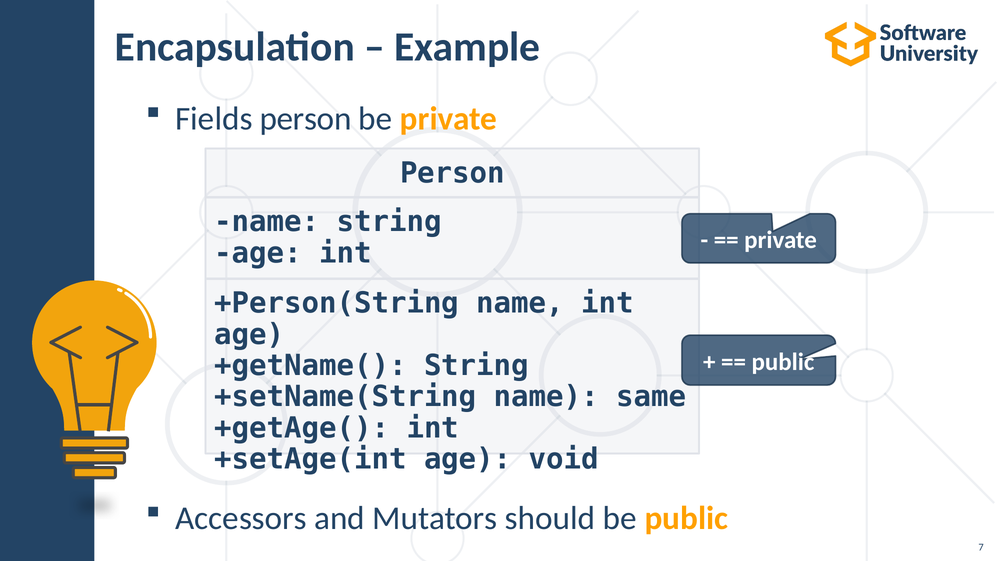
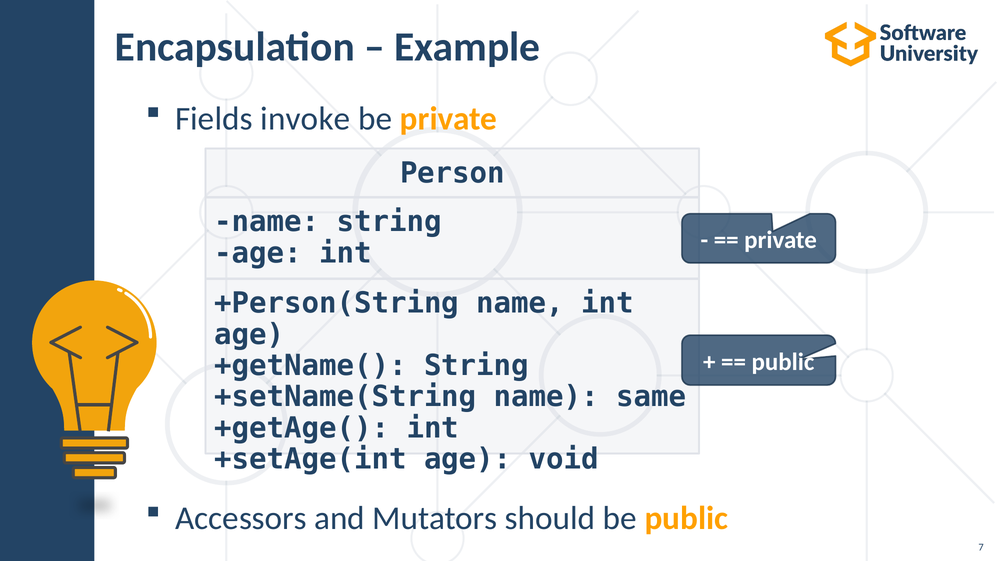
Fields person: person -> invoke
